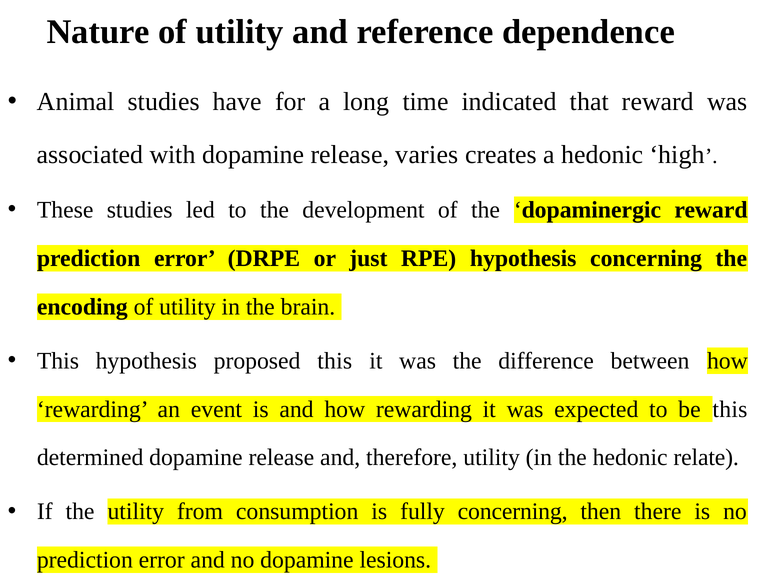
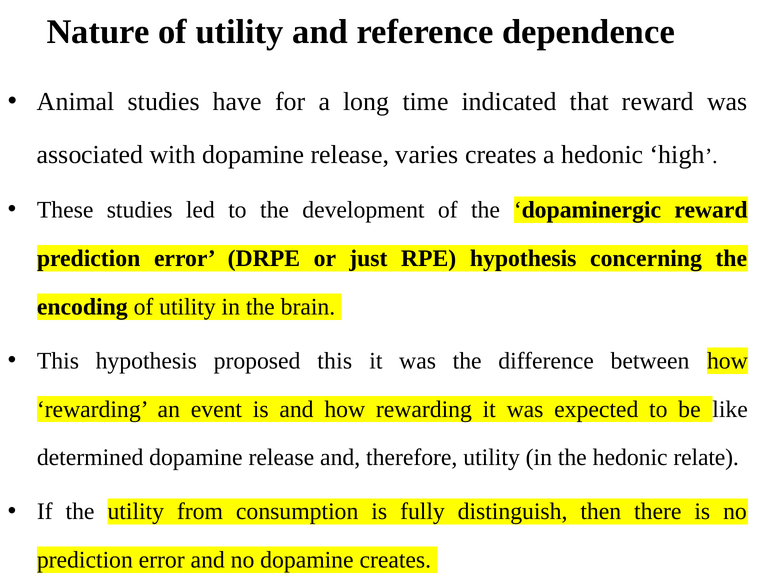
be this: this -> like
fully concerning: concerning -> distinguish
dopamine lesions: lesions -> creates
